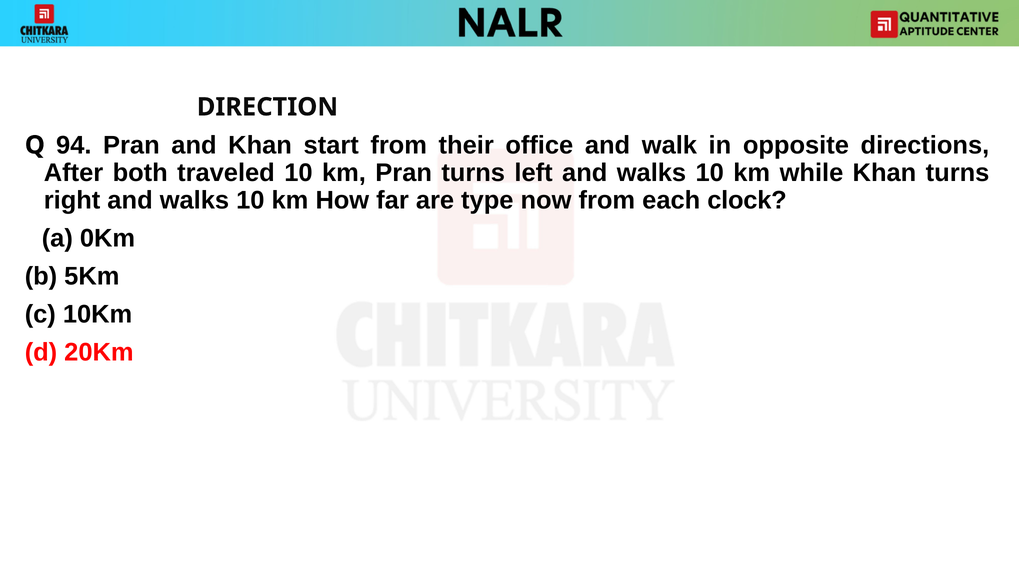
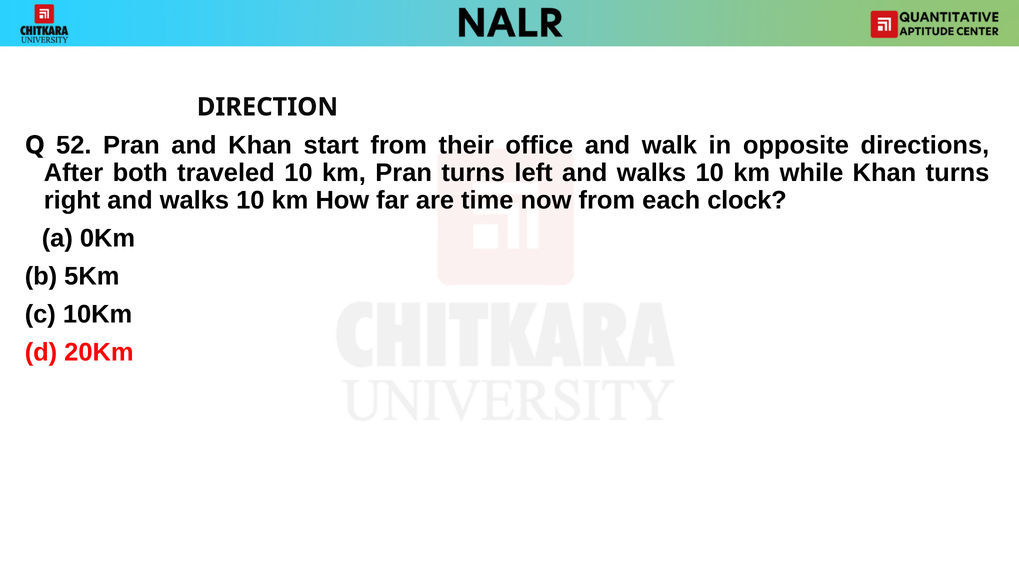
94: 94 -> 52
type: type -> time
